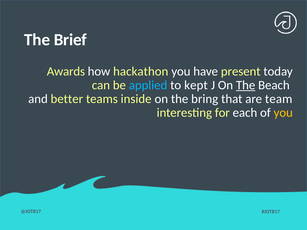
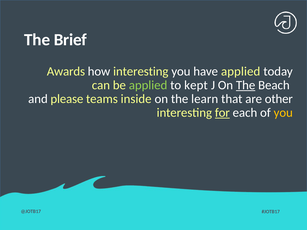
how hackathon: hackathon -> interesting
have present: present -> applied
applied at (148, 85) colour: light blue -> light green
better: better -> please
bring: bring -> learn
team: team -> other
for underline: none -> present
